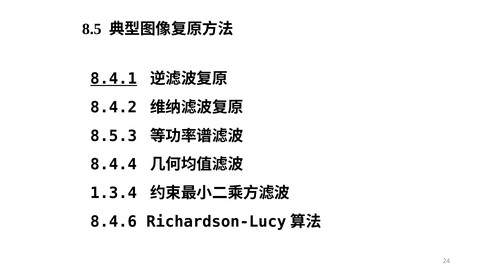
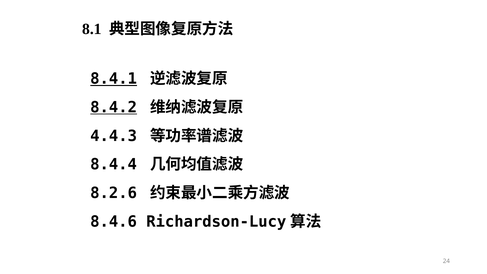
8.5: 8.5 -> 8.1
8.4.2 underline: none -> present
8.5.3: 8.5.3 -> 4.4.3
1.3.4: 1.3.4 -> 8.2.6
